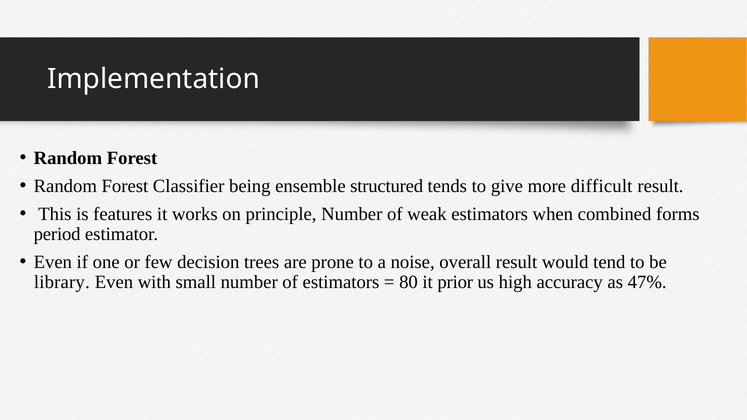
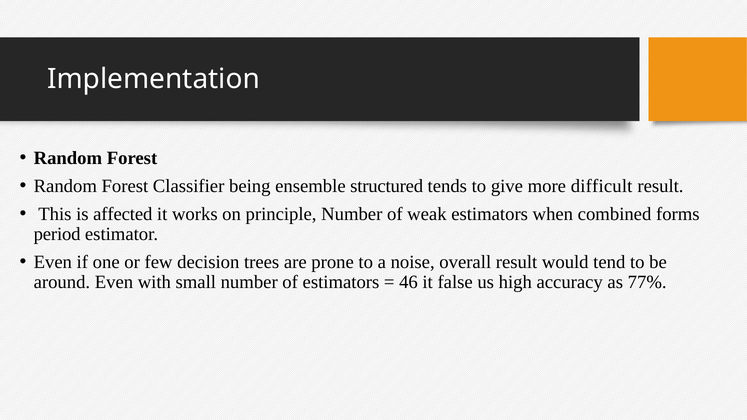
features: features -> affected
library: library -> around
80: 80 -> 46
prior: prior -> false
47%: 47% -> 77%
